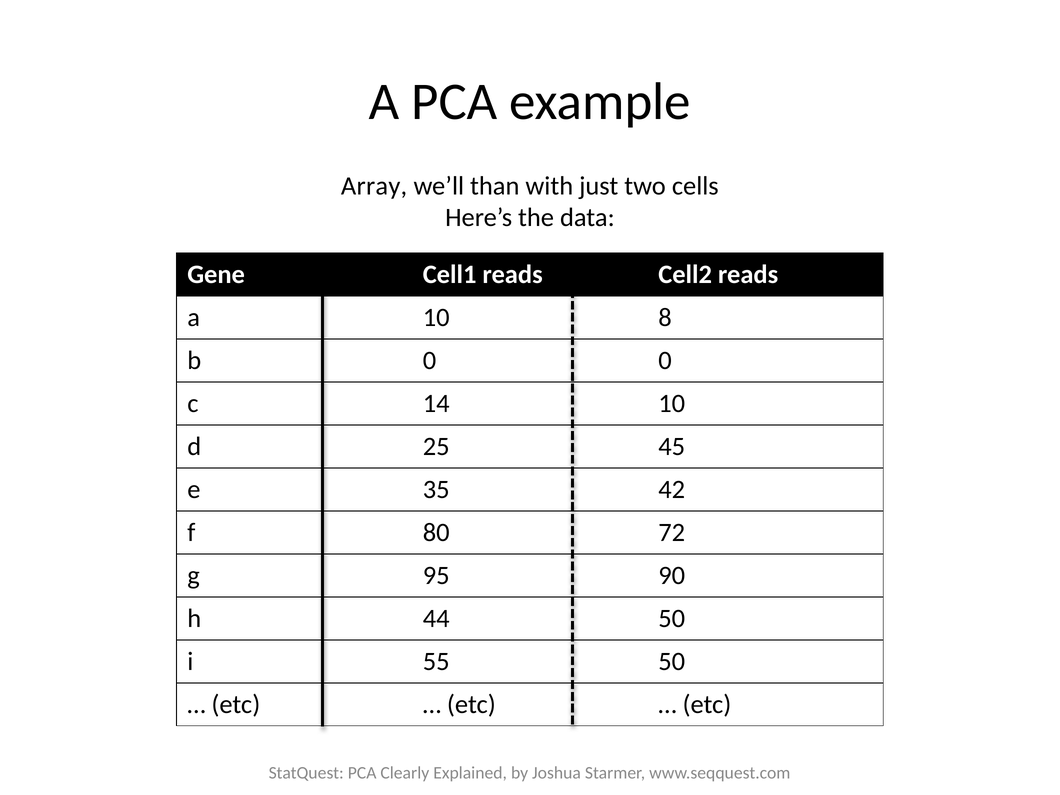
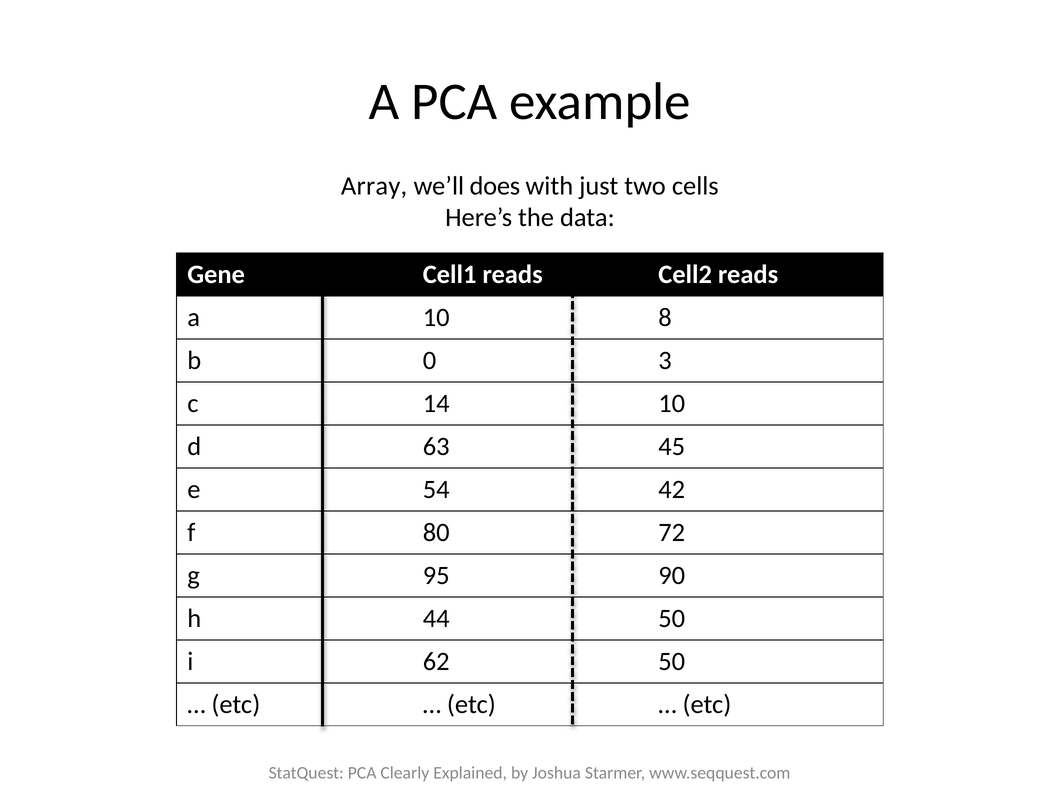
than: than -> does
0 0: 0 -> 3
25: 25 -> 63
35: 35 -> 54
55: 55 -> 62
